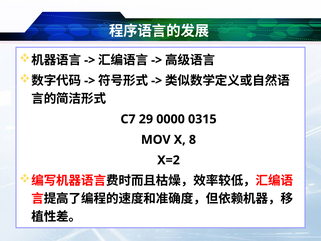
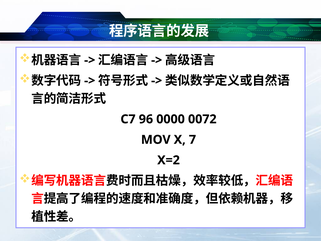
29: 29 -> 96
0315: 0315 -> 0072
8: 8 -> 7
